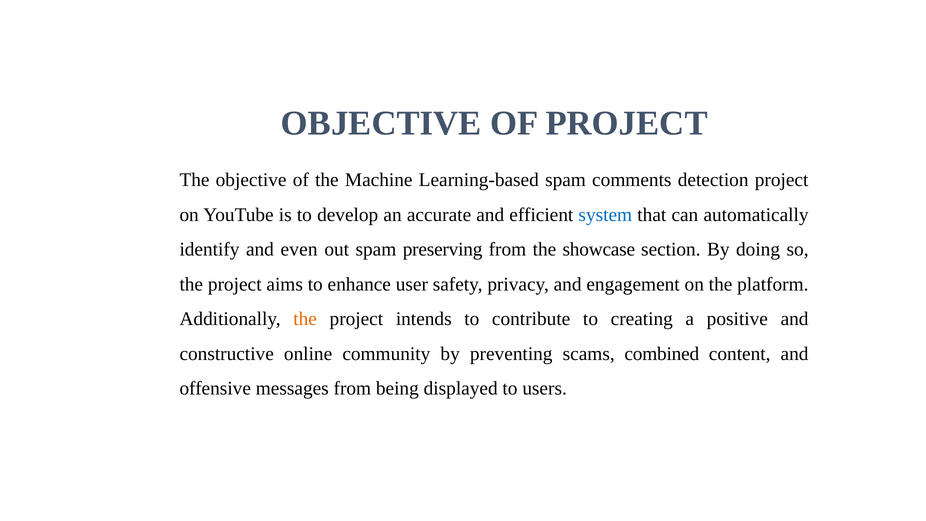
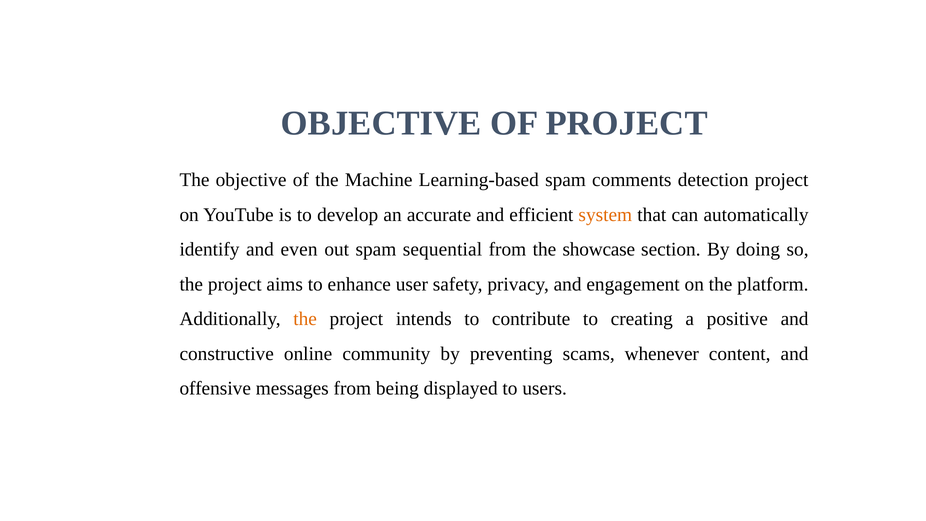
system colour: blue -> orange
preserving: preserving -> sequential
combined: combined -> whenever
